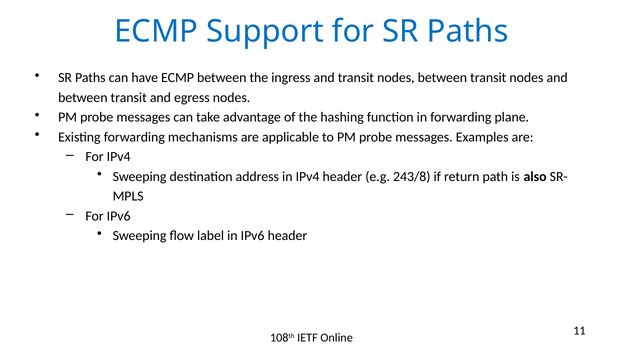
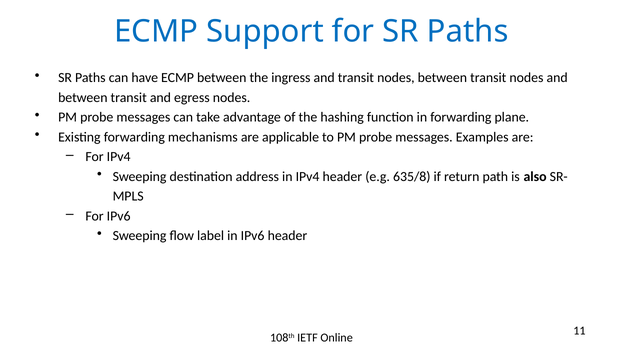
243/8: 243/8 -> 635/8
